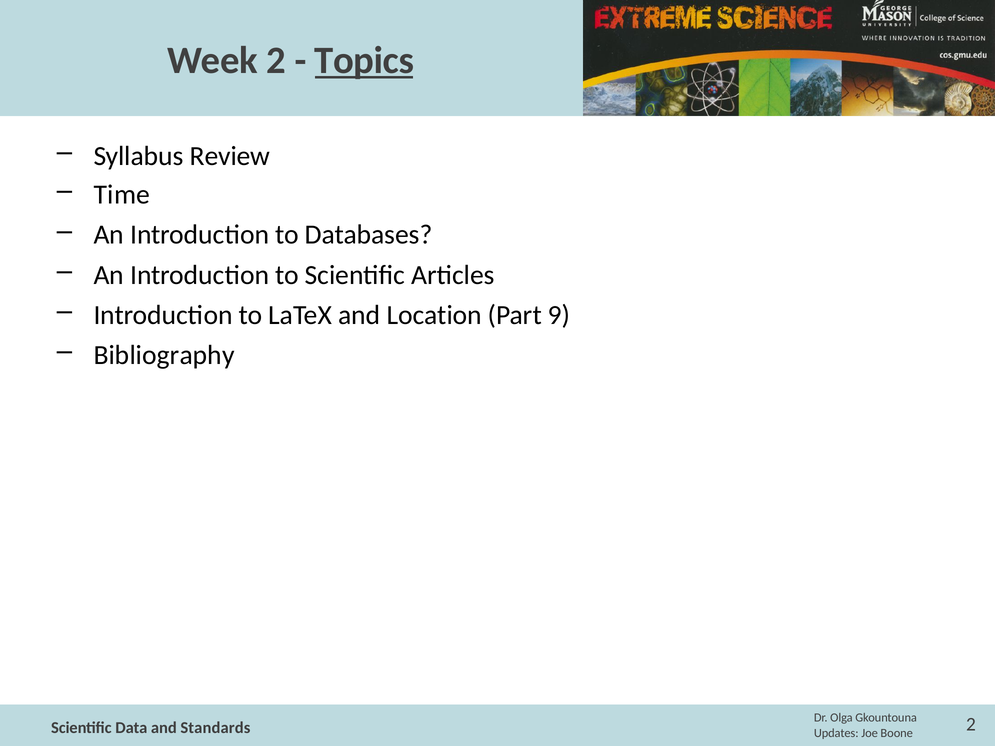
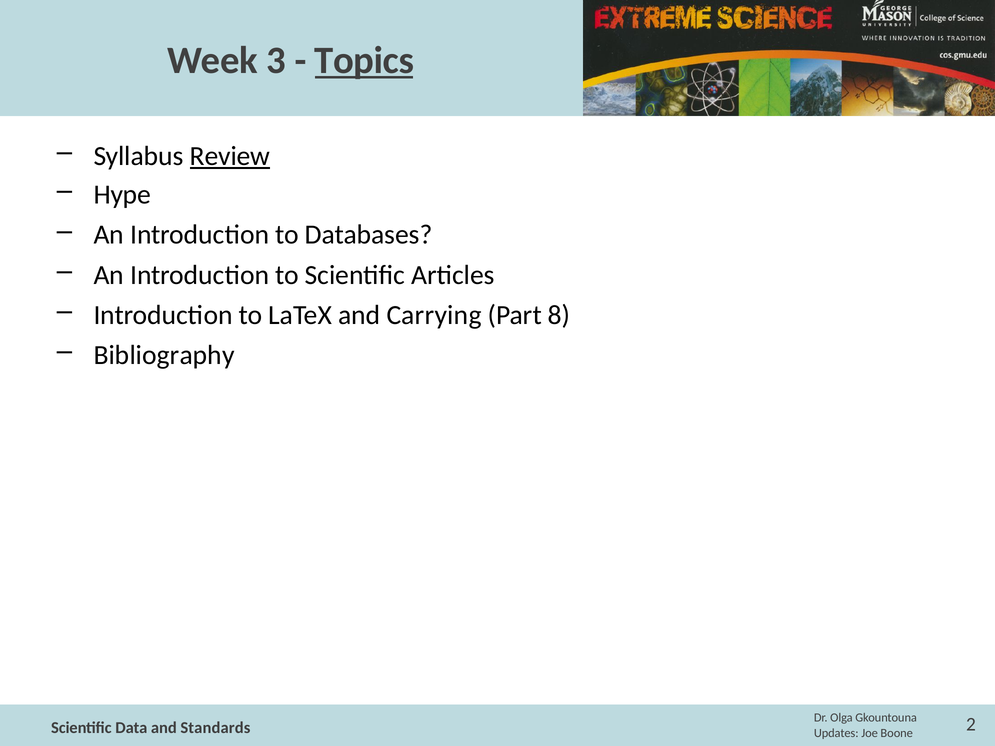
Week 2: 2 -> 3
Review underline: none -> present
Time: Time -> Hype
Location: Location -> Carrying
9: 9 -> 8
